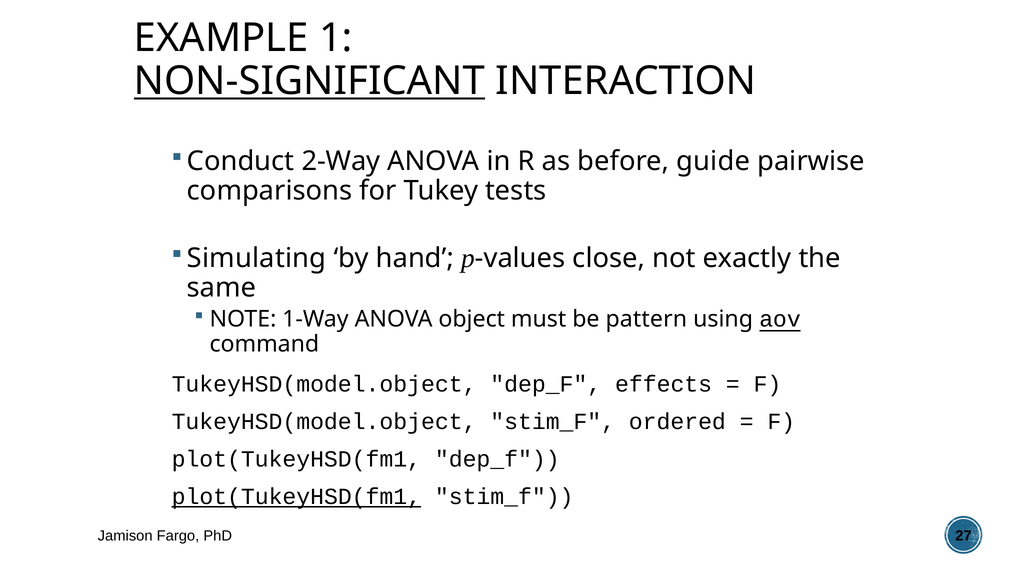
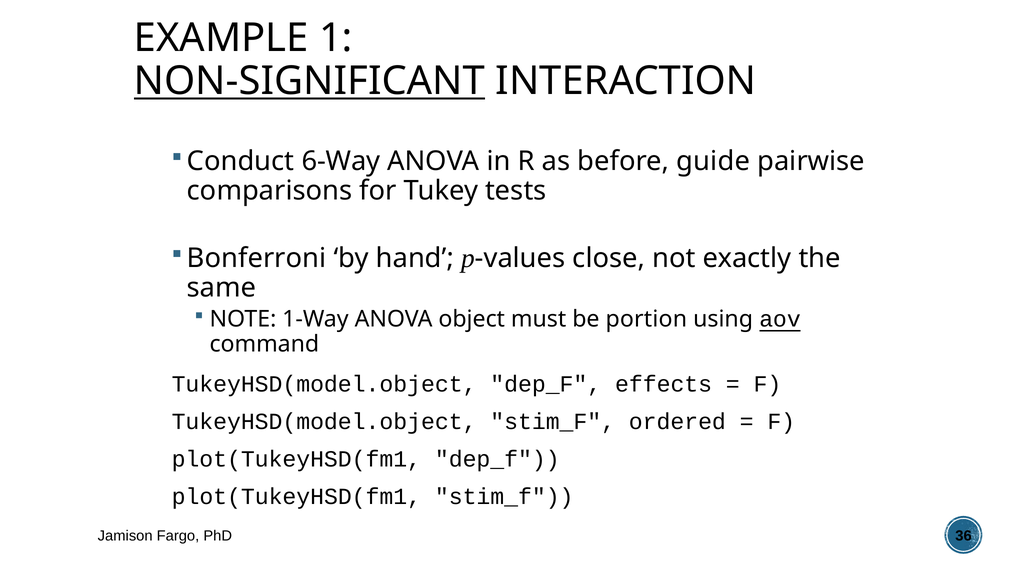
2-Way: 2-Way -> 6-Way
Simulating: Simulating -> Bonferroni
pattern: pattern -> portion
plot(TukeyHSD(fm1 at (296, 497) underline: present -> none
27: 27 -> 36
